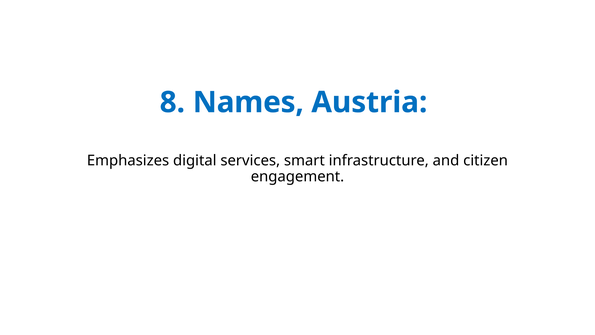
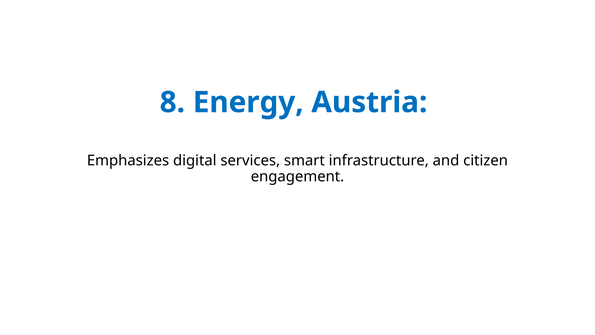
Names: Names -> Energy
